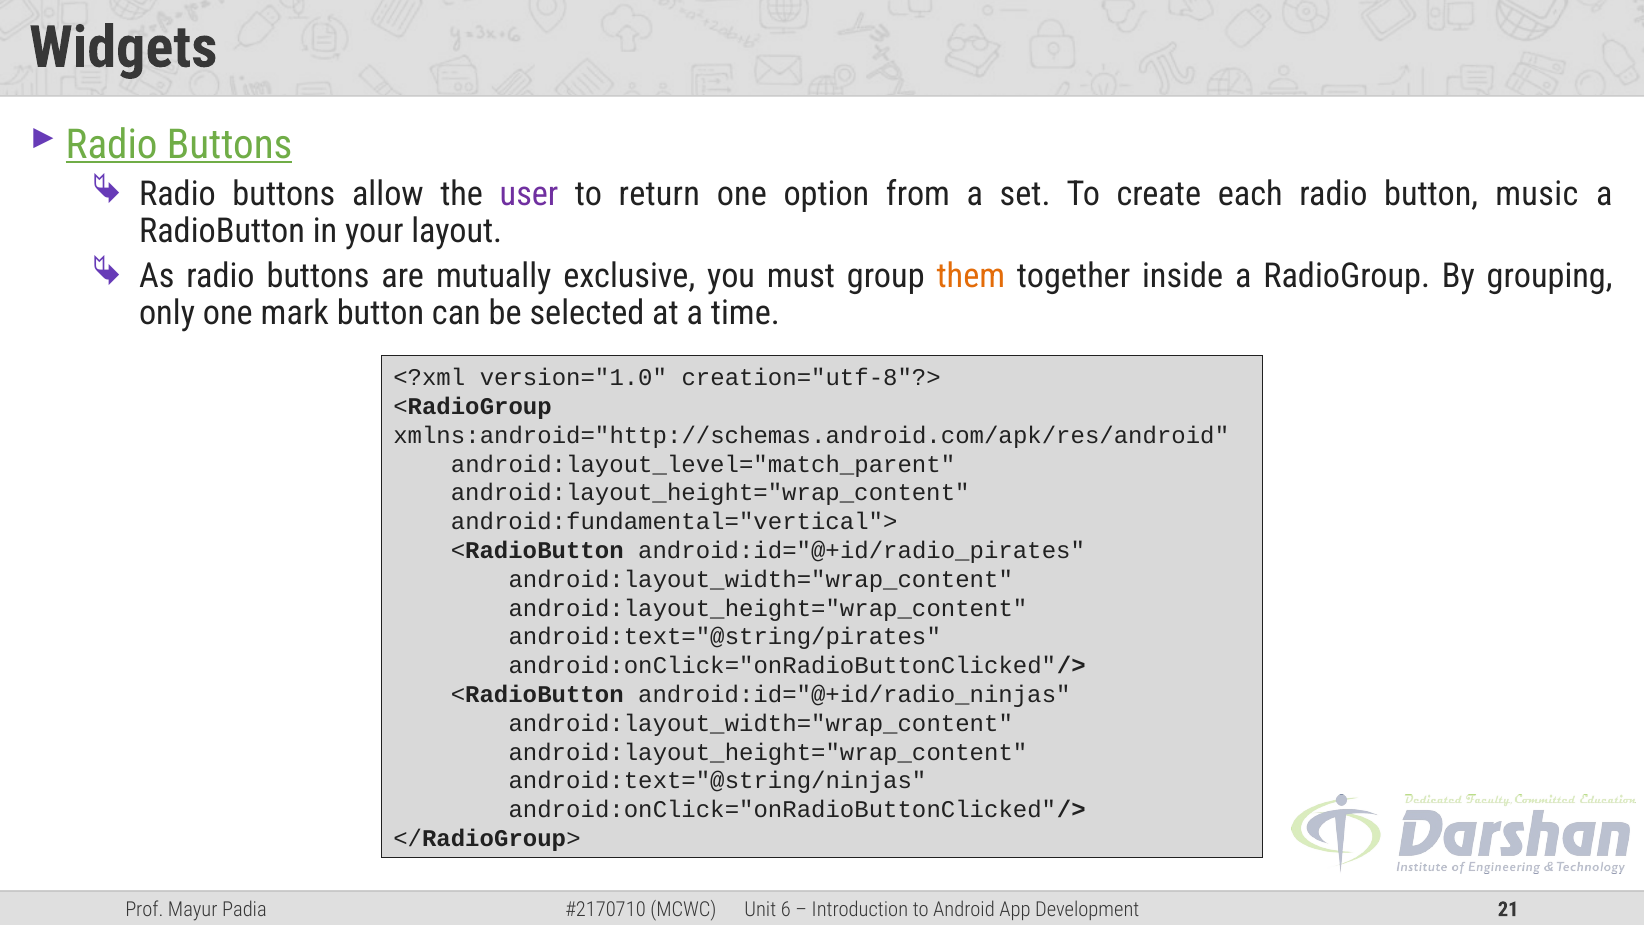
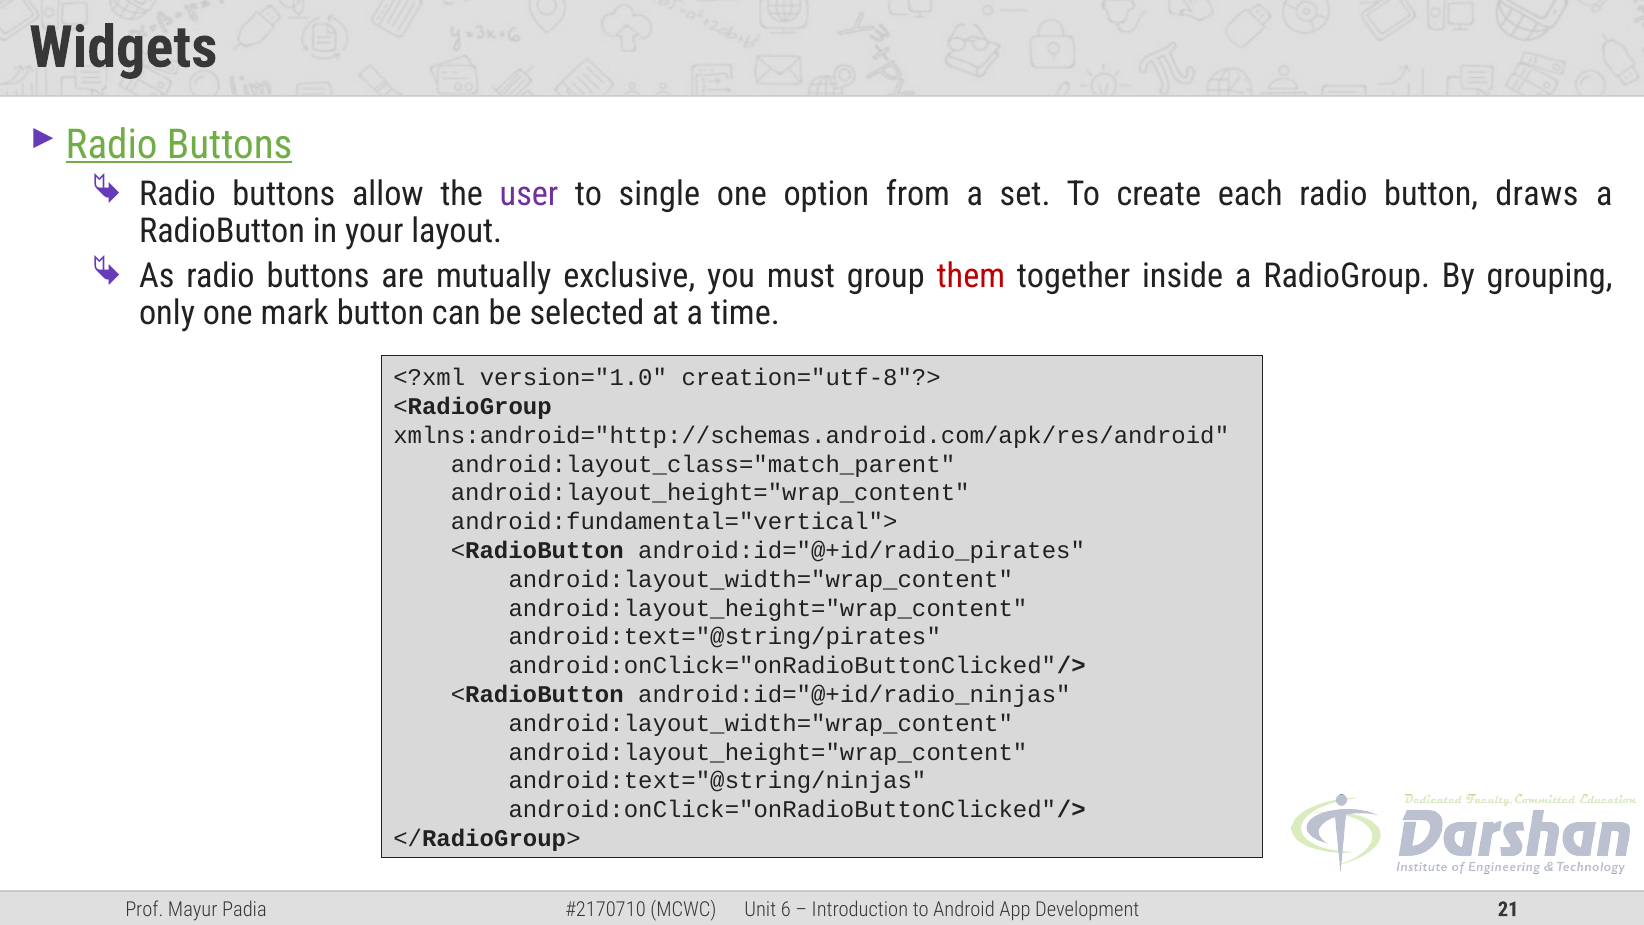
return: return -> single
music: music -> draws
them colour: orange -> red
android:layout_level="match_parent: android:layout_level="match_parent -> android:layout_class="match_parent
